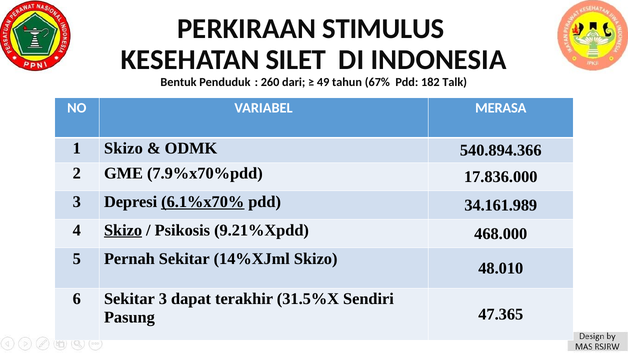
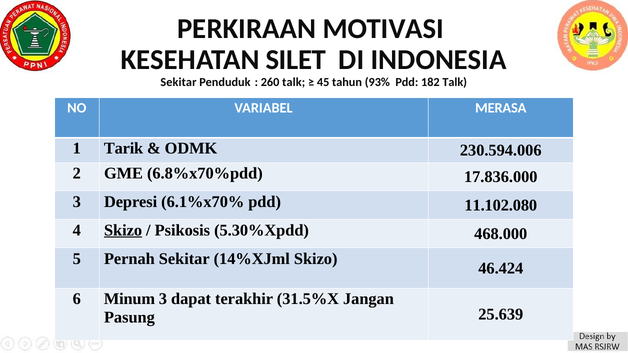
STIMULUS: STIMULUS -> MOTIVASI
Bentuk at (179, 82): Bentuk -> Sekitar
260 dari: dari -> talk
49: 49 -> 45
67%: 67% -> 93%
1 Skizo: Skizo -> Tarik
540.894.366: 540.894.366 -> 230.594.006
7.9%x70%pdd: 7.9%x70%pdd -> 6.8%x70%pdd
6.1%x70% underline: present -> none
34.161.989: 34.161.989 -> 11.102.080
9.21%Xpdd: 9.21%Xpdd -> 5.30%Xpdd
48.010: 48.010 -> 46.424
6 Sekitar: Sekitar -> Minum
Sendiri: Sendiri -> Jangan
47.365: 47.365 -> 25.639
